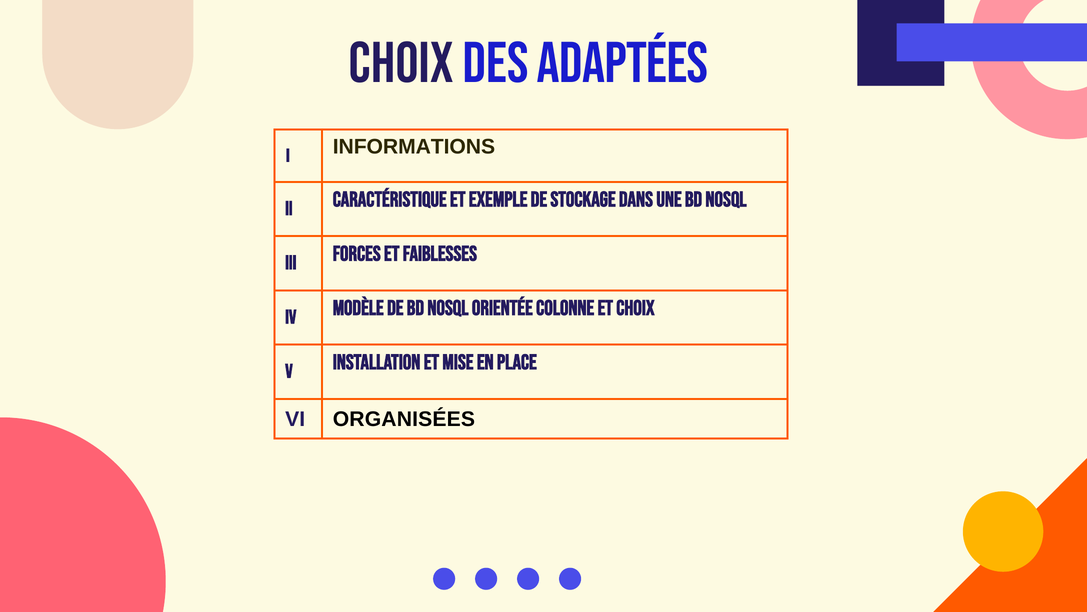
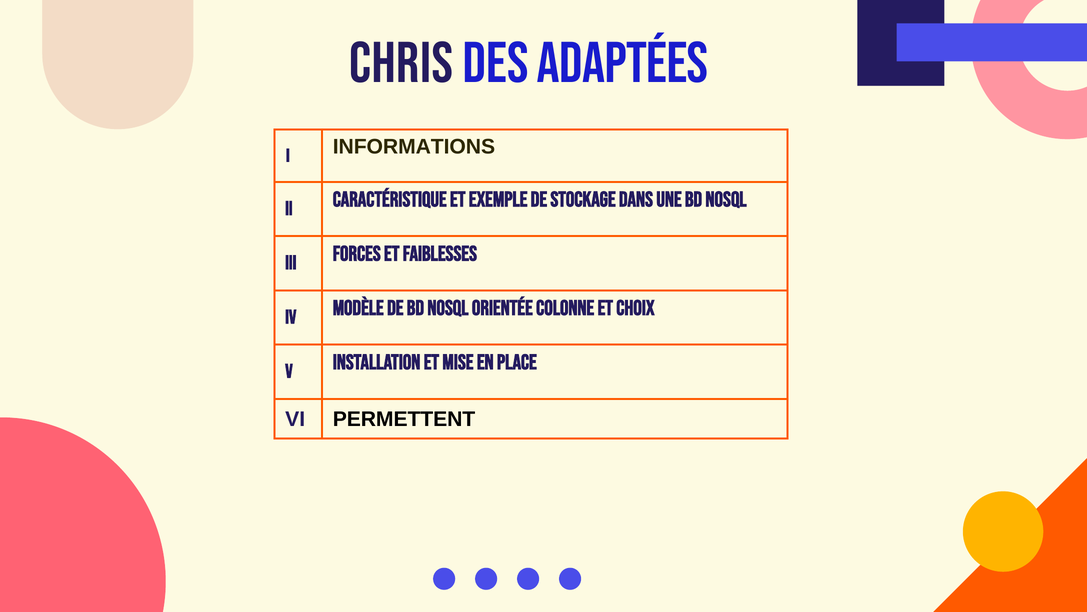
CHOIX at (401, 63): CHOIX -> CHRIS
ORGANISÉES: ORGANISÉES -> PERMETTENT
